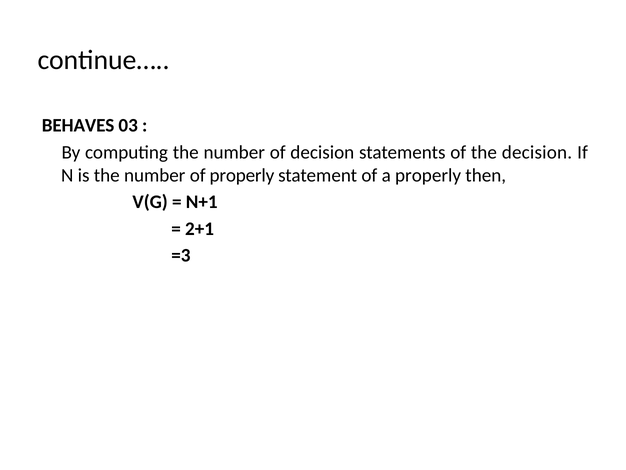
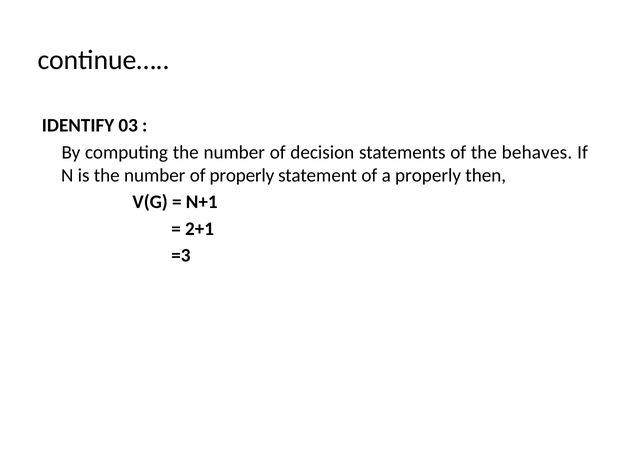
BEHAVES: BEHAVES -> IDENTIFY
the decision: decision -> behaves
